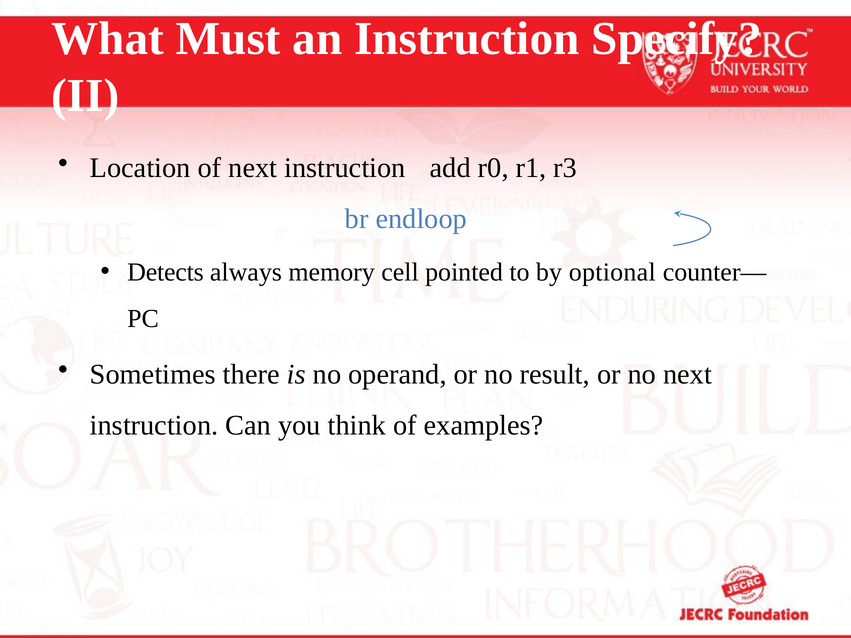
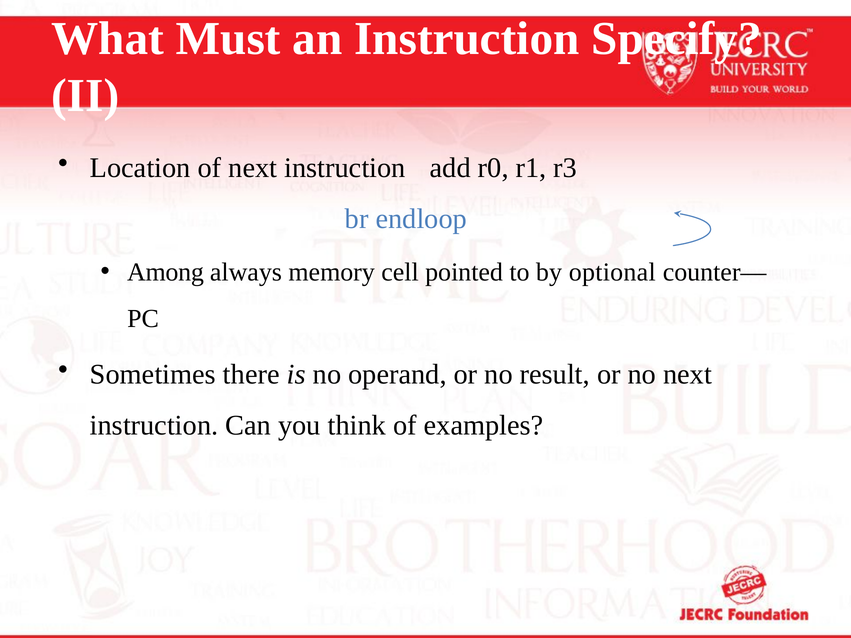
Detects: Detects -> Among
